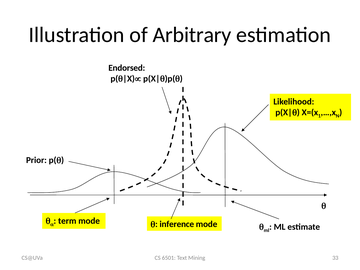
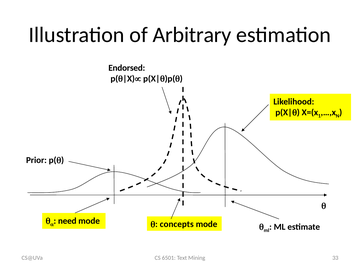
term: term -> need
inference: inference -> concepts
